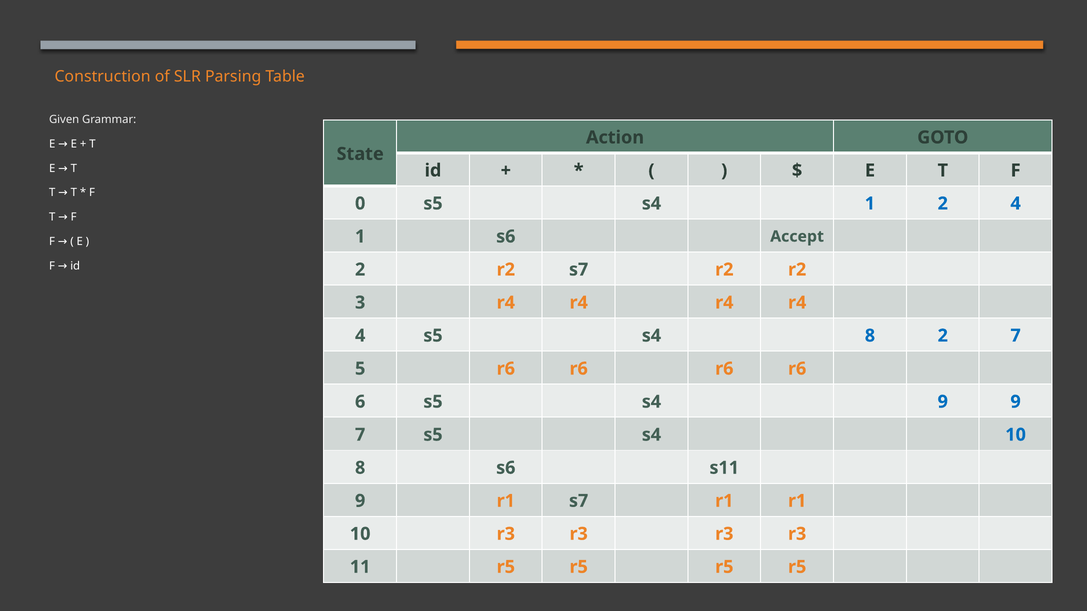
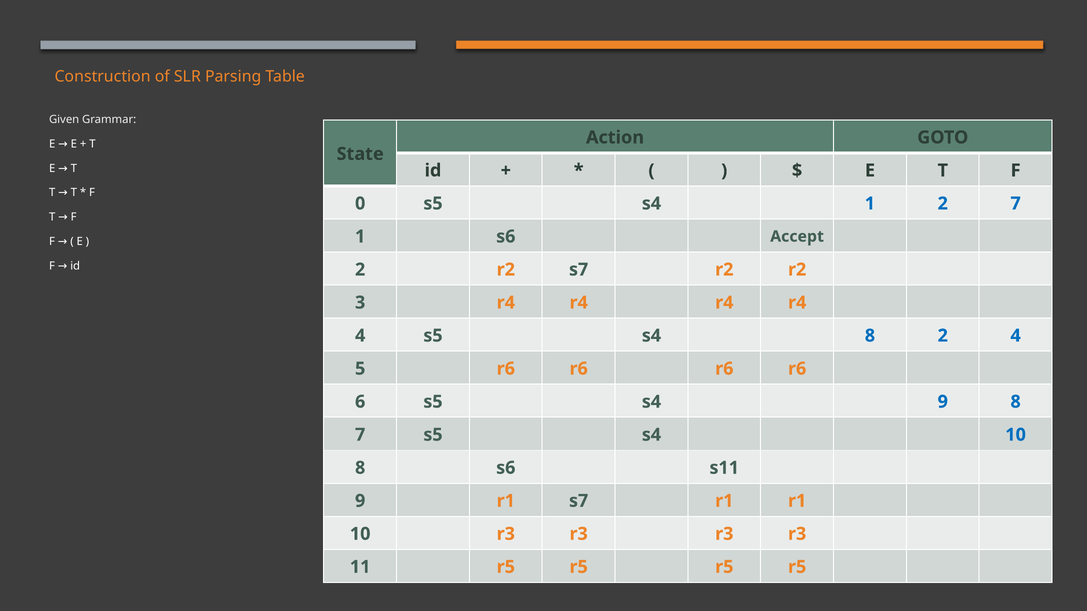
2 4: 4 -> 7
2 7: 7 -> 4
9 9: 9 -> 8
